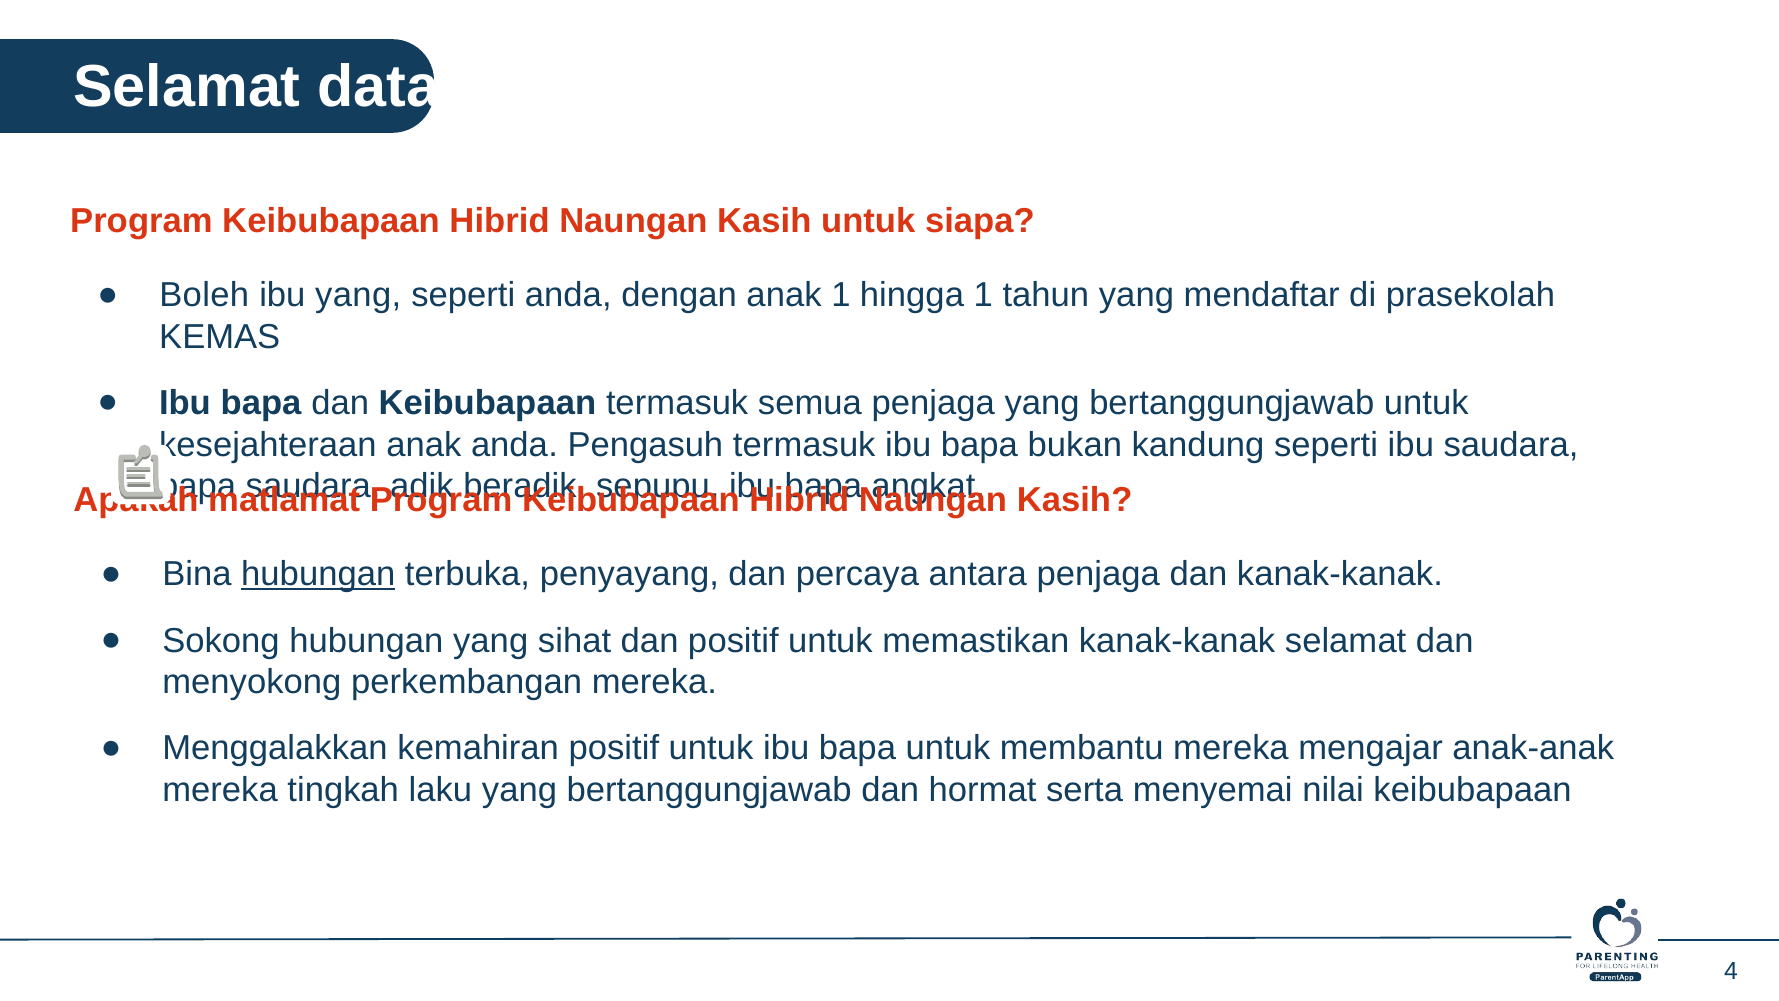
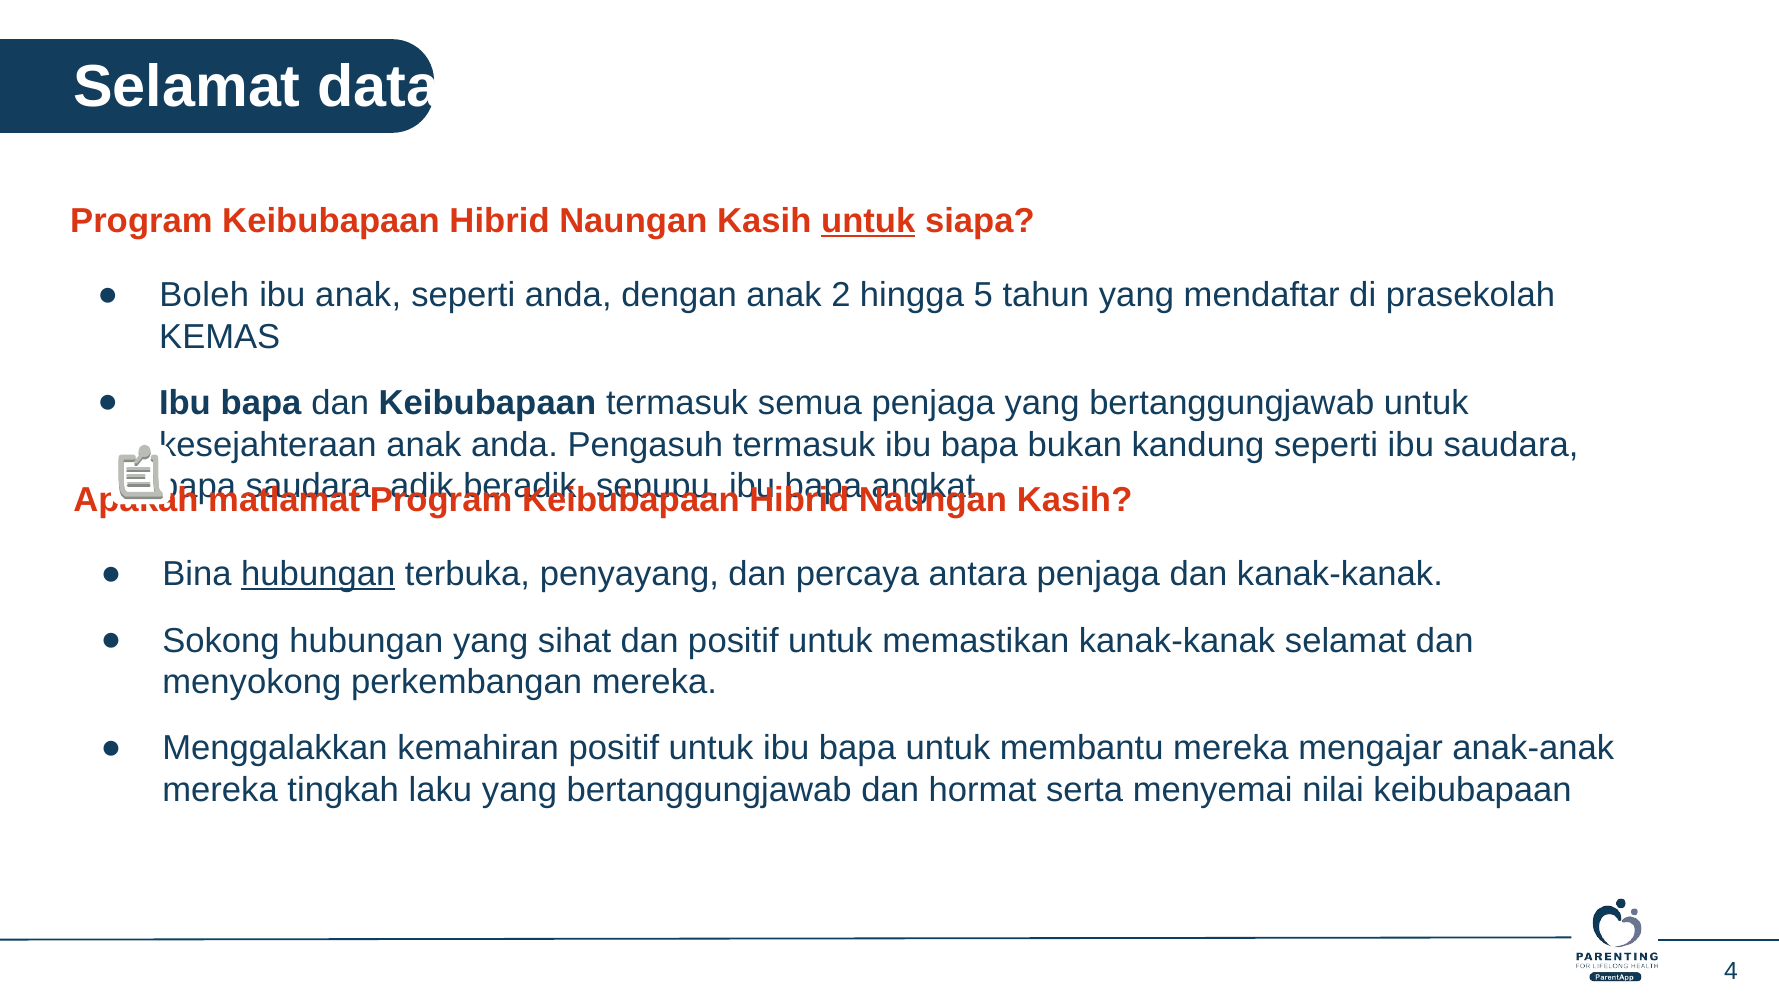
untuk at (868, 221) underline: none -> present
ibu yang: yang -> anak
anak 1: 1 -> 2
hingga 1: 1 -> 5
